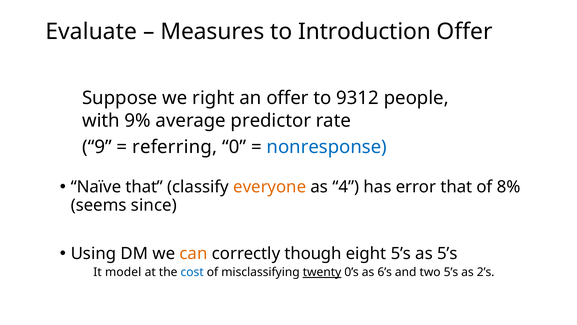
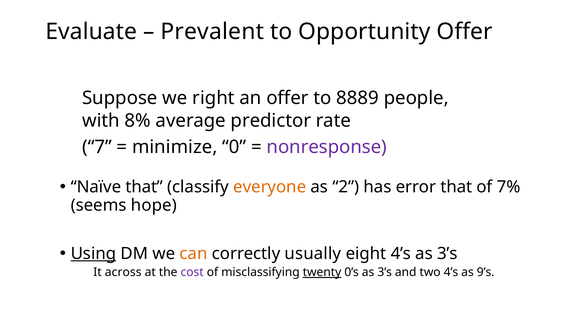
Measures: Measures -> Prevalent
Introduction: Introduction -> Opportunity
9312: 9312 -> 8889
9%: 9% -> 8%
9: 9 -> 7
referring: referring -> minimize
nonresponse colour: blue -> purple
4: 4 -> 2
8%: 8% -> 7%
since: since -> hope
Using underline: none -> present
though: though -> usually
eight 5’s: 5’s -> 4’s
5’s at (447, 253): 5’s -> 3’s
model: model -> across
cost colour: blue -> purple
0’s as 6’s: 6’s -> 3’s
two 5’s: 5’s -> 4’s
2’s: 2’s -> 9’s
